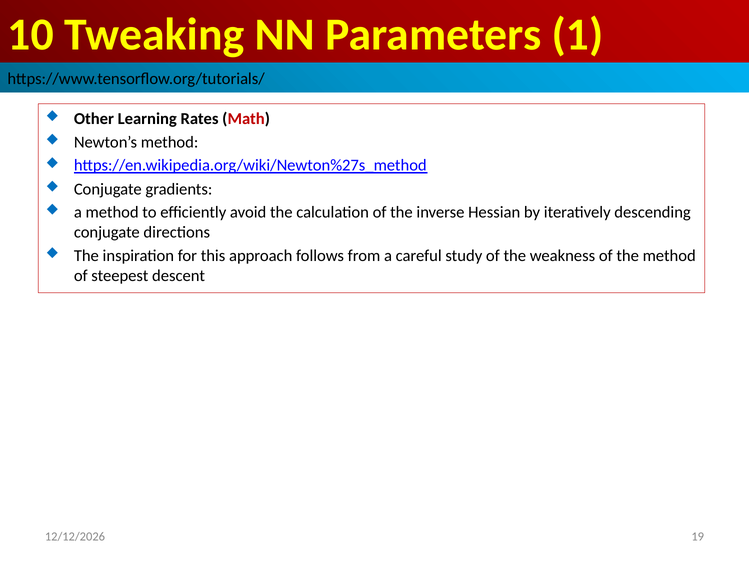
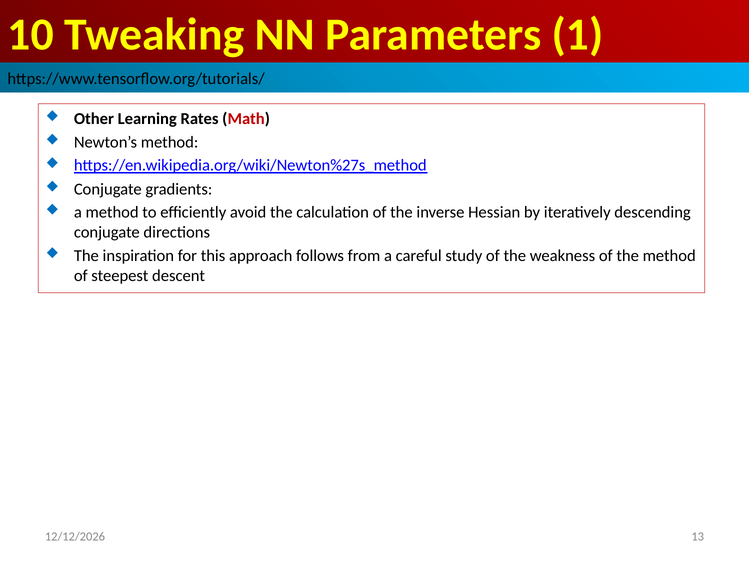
19: 19 -> 13
